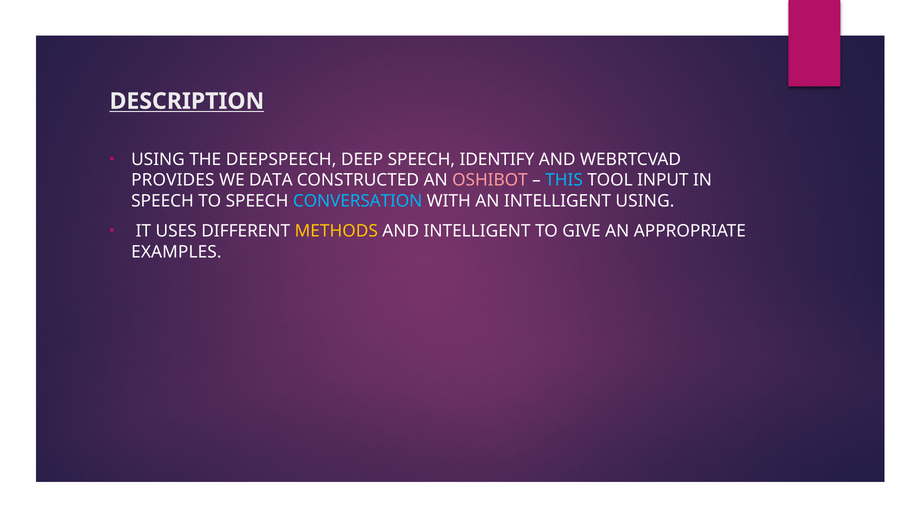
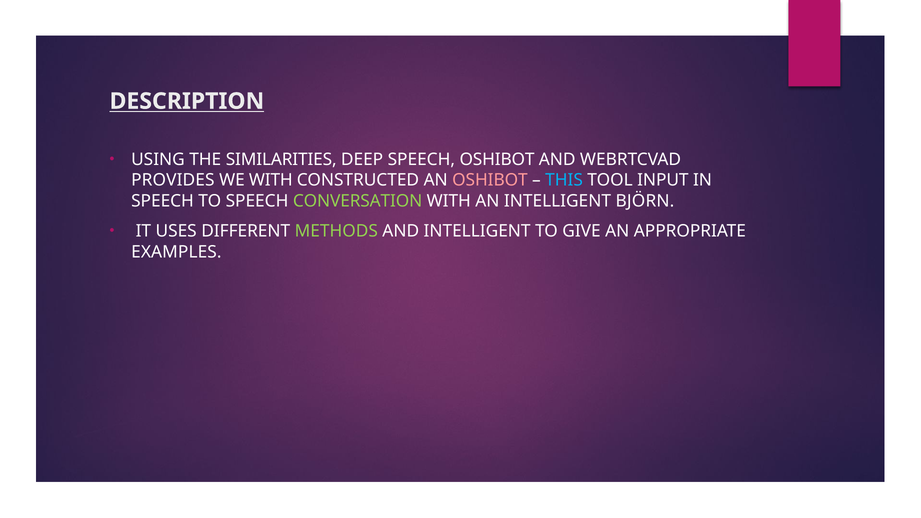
DEEPSPEECH: DEEPSPEECH -> SIMILARITIES
SPEECH IDENTIFY: IDENTIFY -> OSHIBOT
WE DATA: DATA -> WITH
CONVERSATION colour: light blue -> light green
INTELLIGENT USING: USING -> BJÖRN
METHODS colour: yellow -> light green
